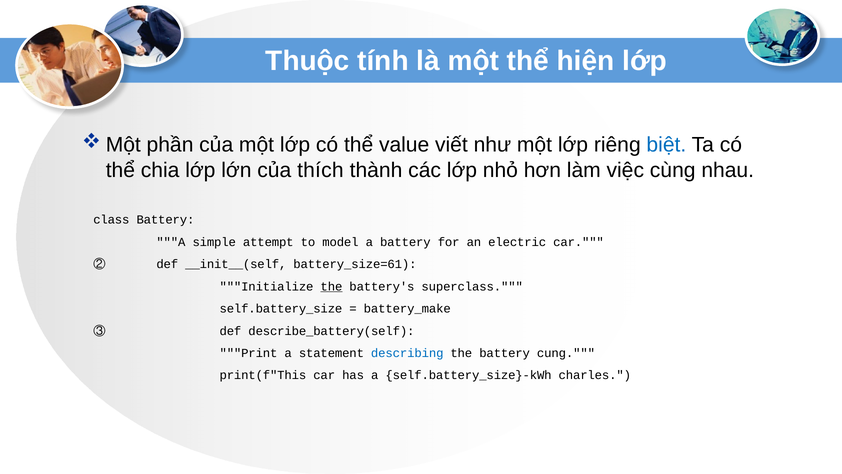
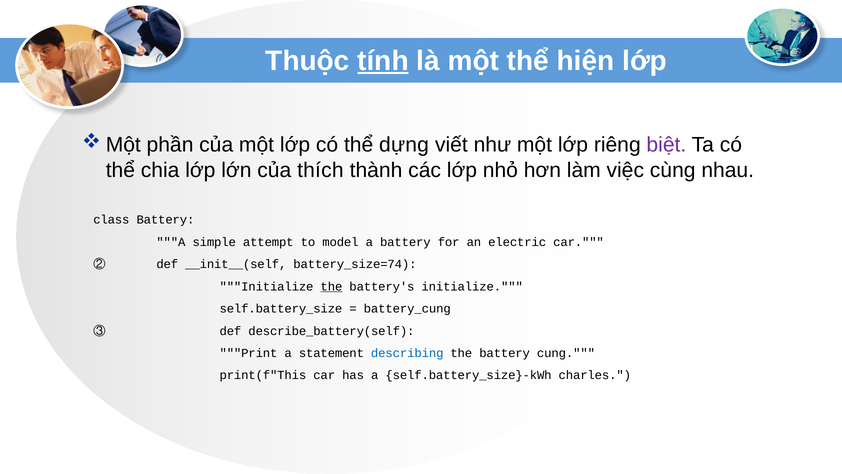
tính underline: none -> present
value: value -> dựng
biệt colour: blue -> purple
battery_size=61: battery_size=61 -> battery_size=74
battery's superclass: superclass -> initialize
battery_make: battery_make -> battery_cung
